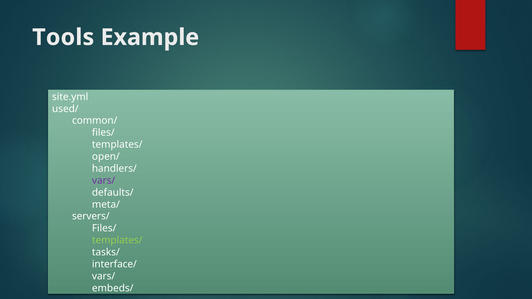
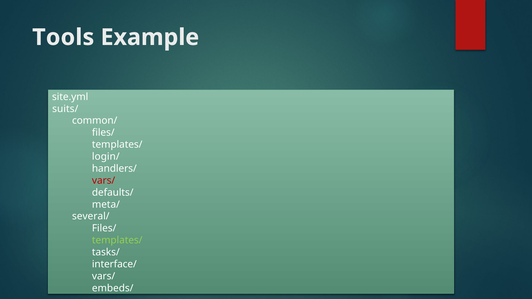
used/: used/ -> suits/
open/: open/ -> login/
vars/ at (104, 181) colour: purple -> red
servers/: servers/ -> several/
